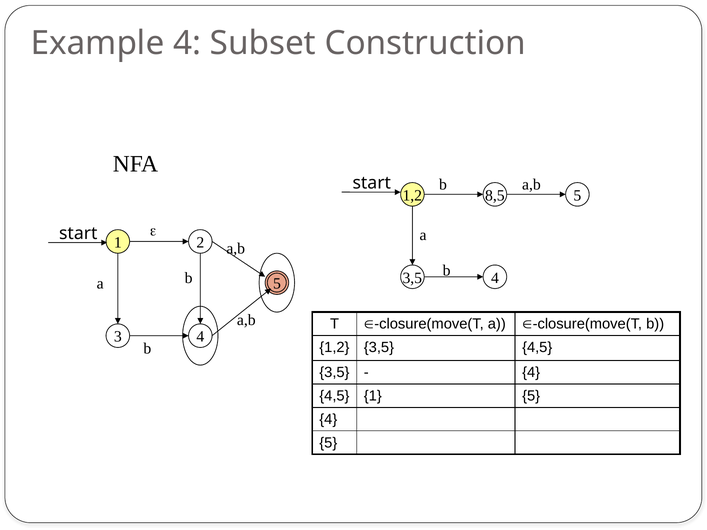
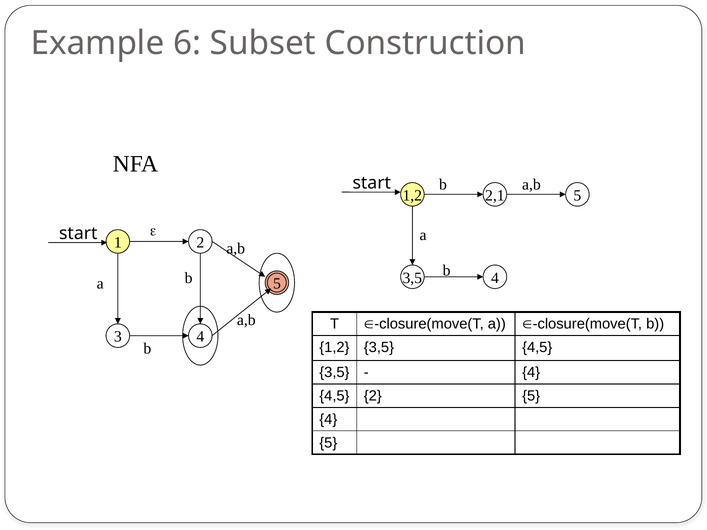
Example 4: 4 -> 6
8,5: 8,5 -> 2,1
4,5 1: 1 -> 2
